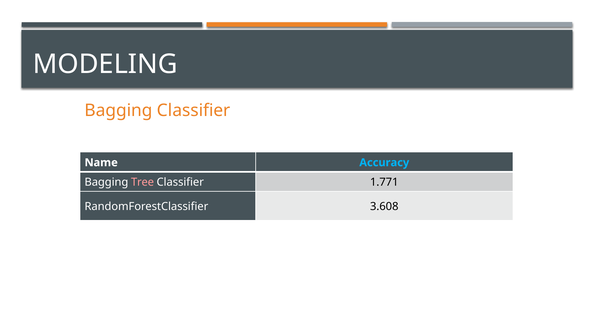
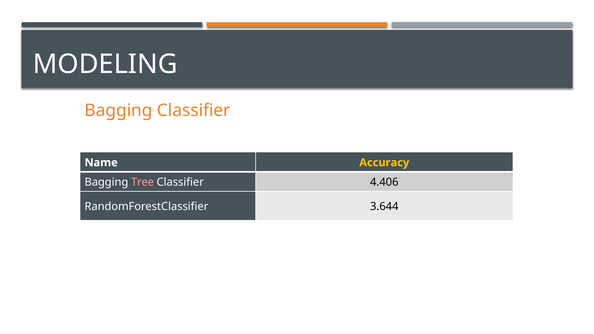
Accuracy colour: light blue -> yellow
1.771: 1.771 -> 4.406
3.608: 3.608 -> 3.644
